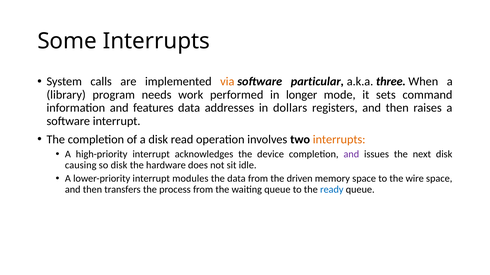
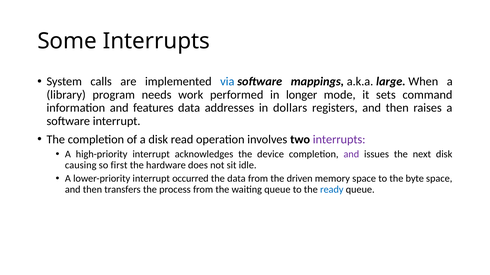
via colour: orange -> blue
particular: particular -> mappings
three: three -> large
interrupts at (339, 140) colour: orange -> purple
so disk: disk -> first
modules: modules -> occurred
wire: wire -> byte
